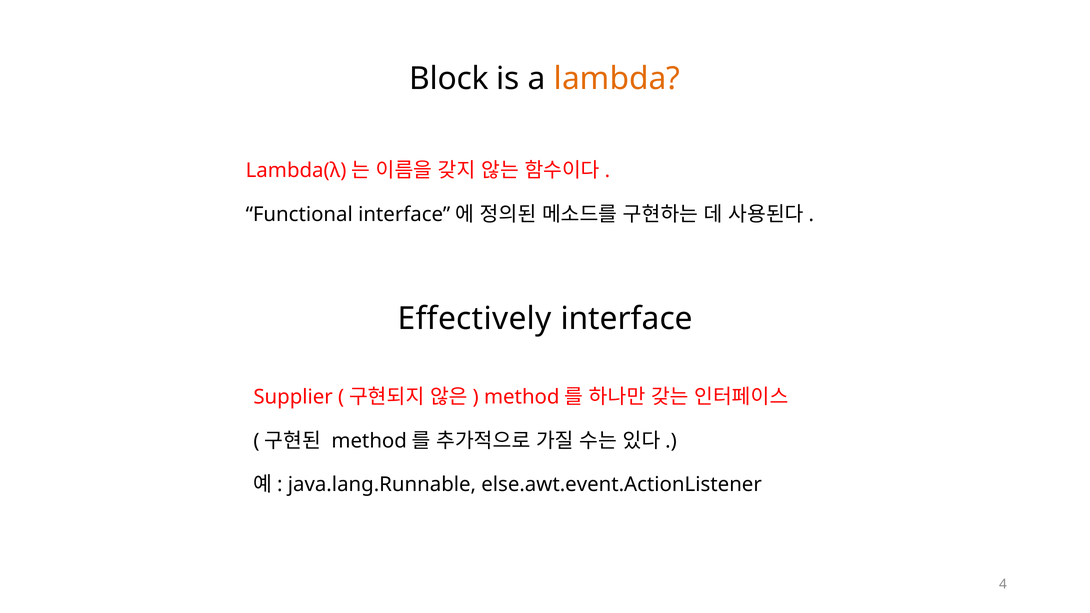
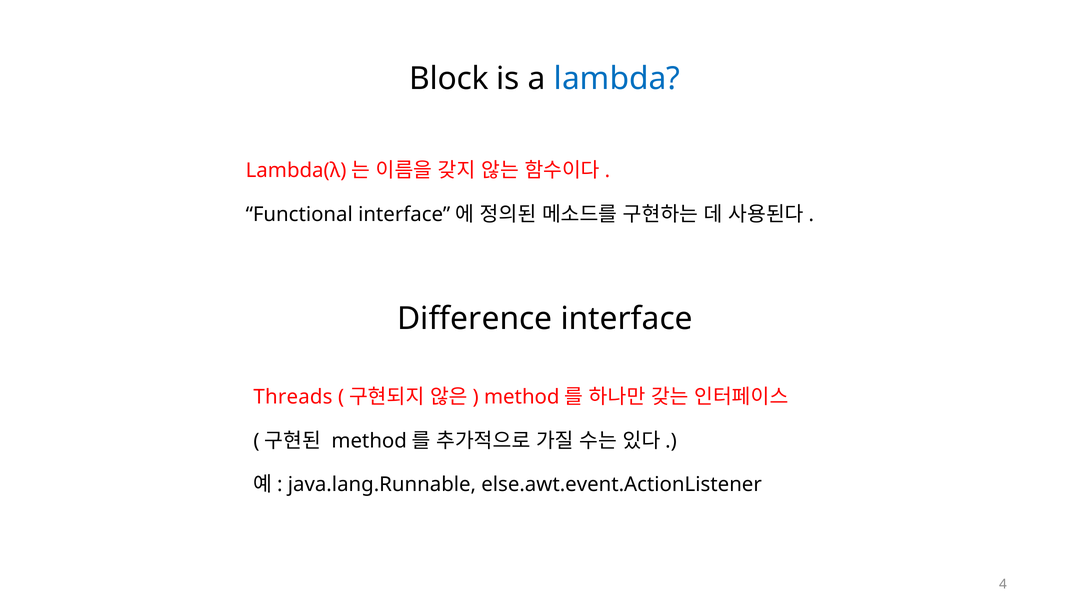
lambda colour: orange -> blue
Effectively: Effectively -> Difference
Supplier: Supplier -> Threads
